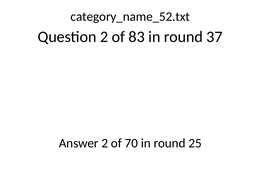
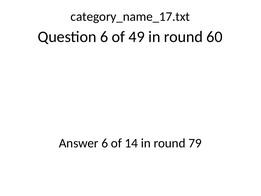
category_name_52.txt: category_name_52.txt -> category_name_17.txt
Question 2: 2 -> 6
83: 83 -> 49
37: 37 -> 60
Answer 2: 2 -> 6
70: 70 -> 14
25: 25 -> 79
